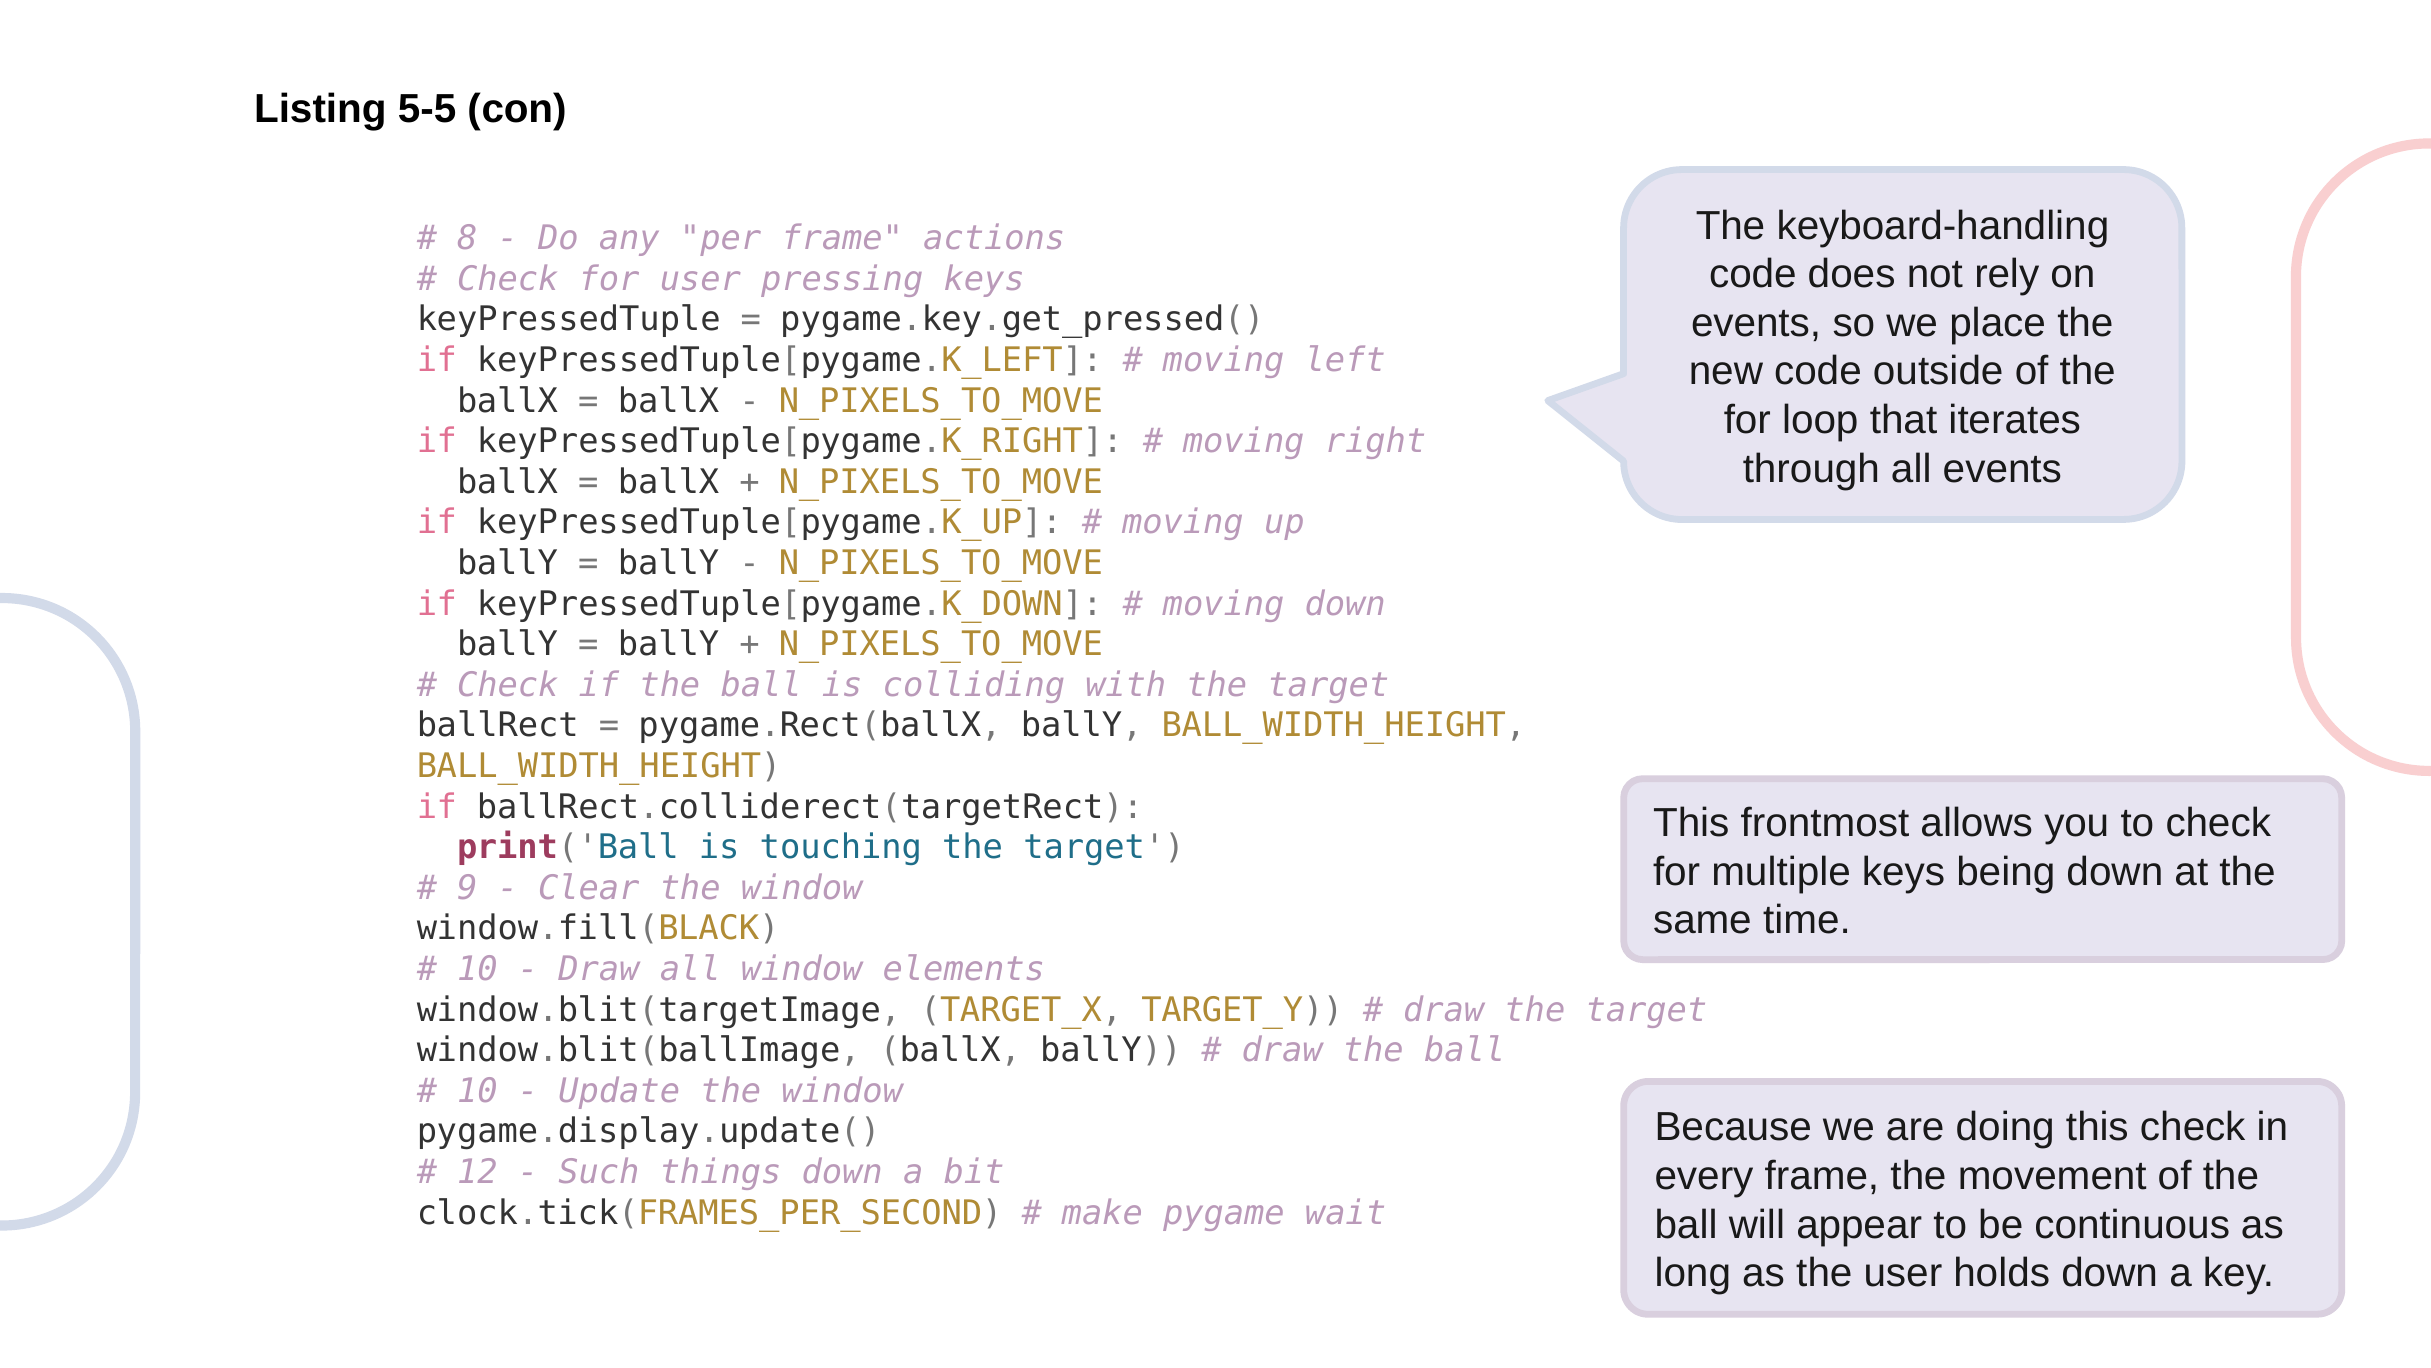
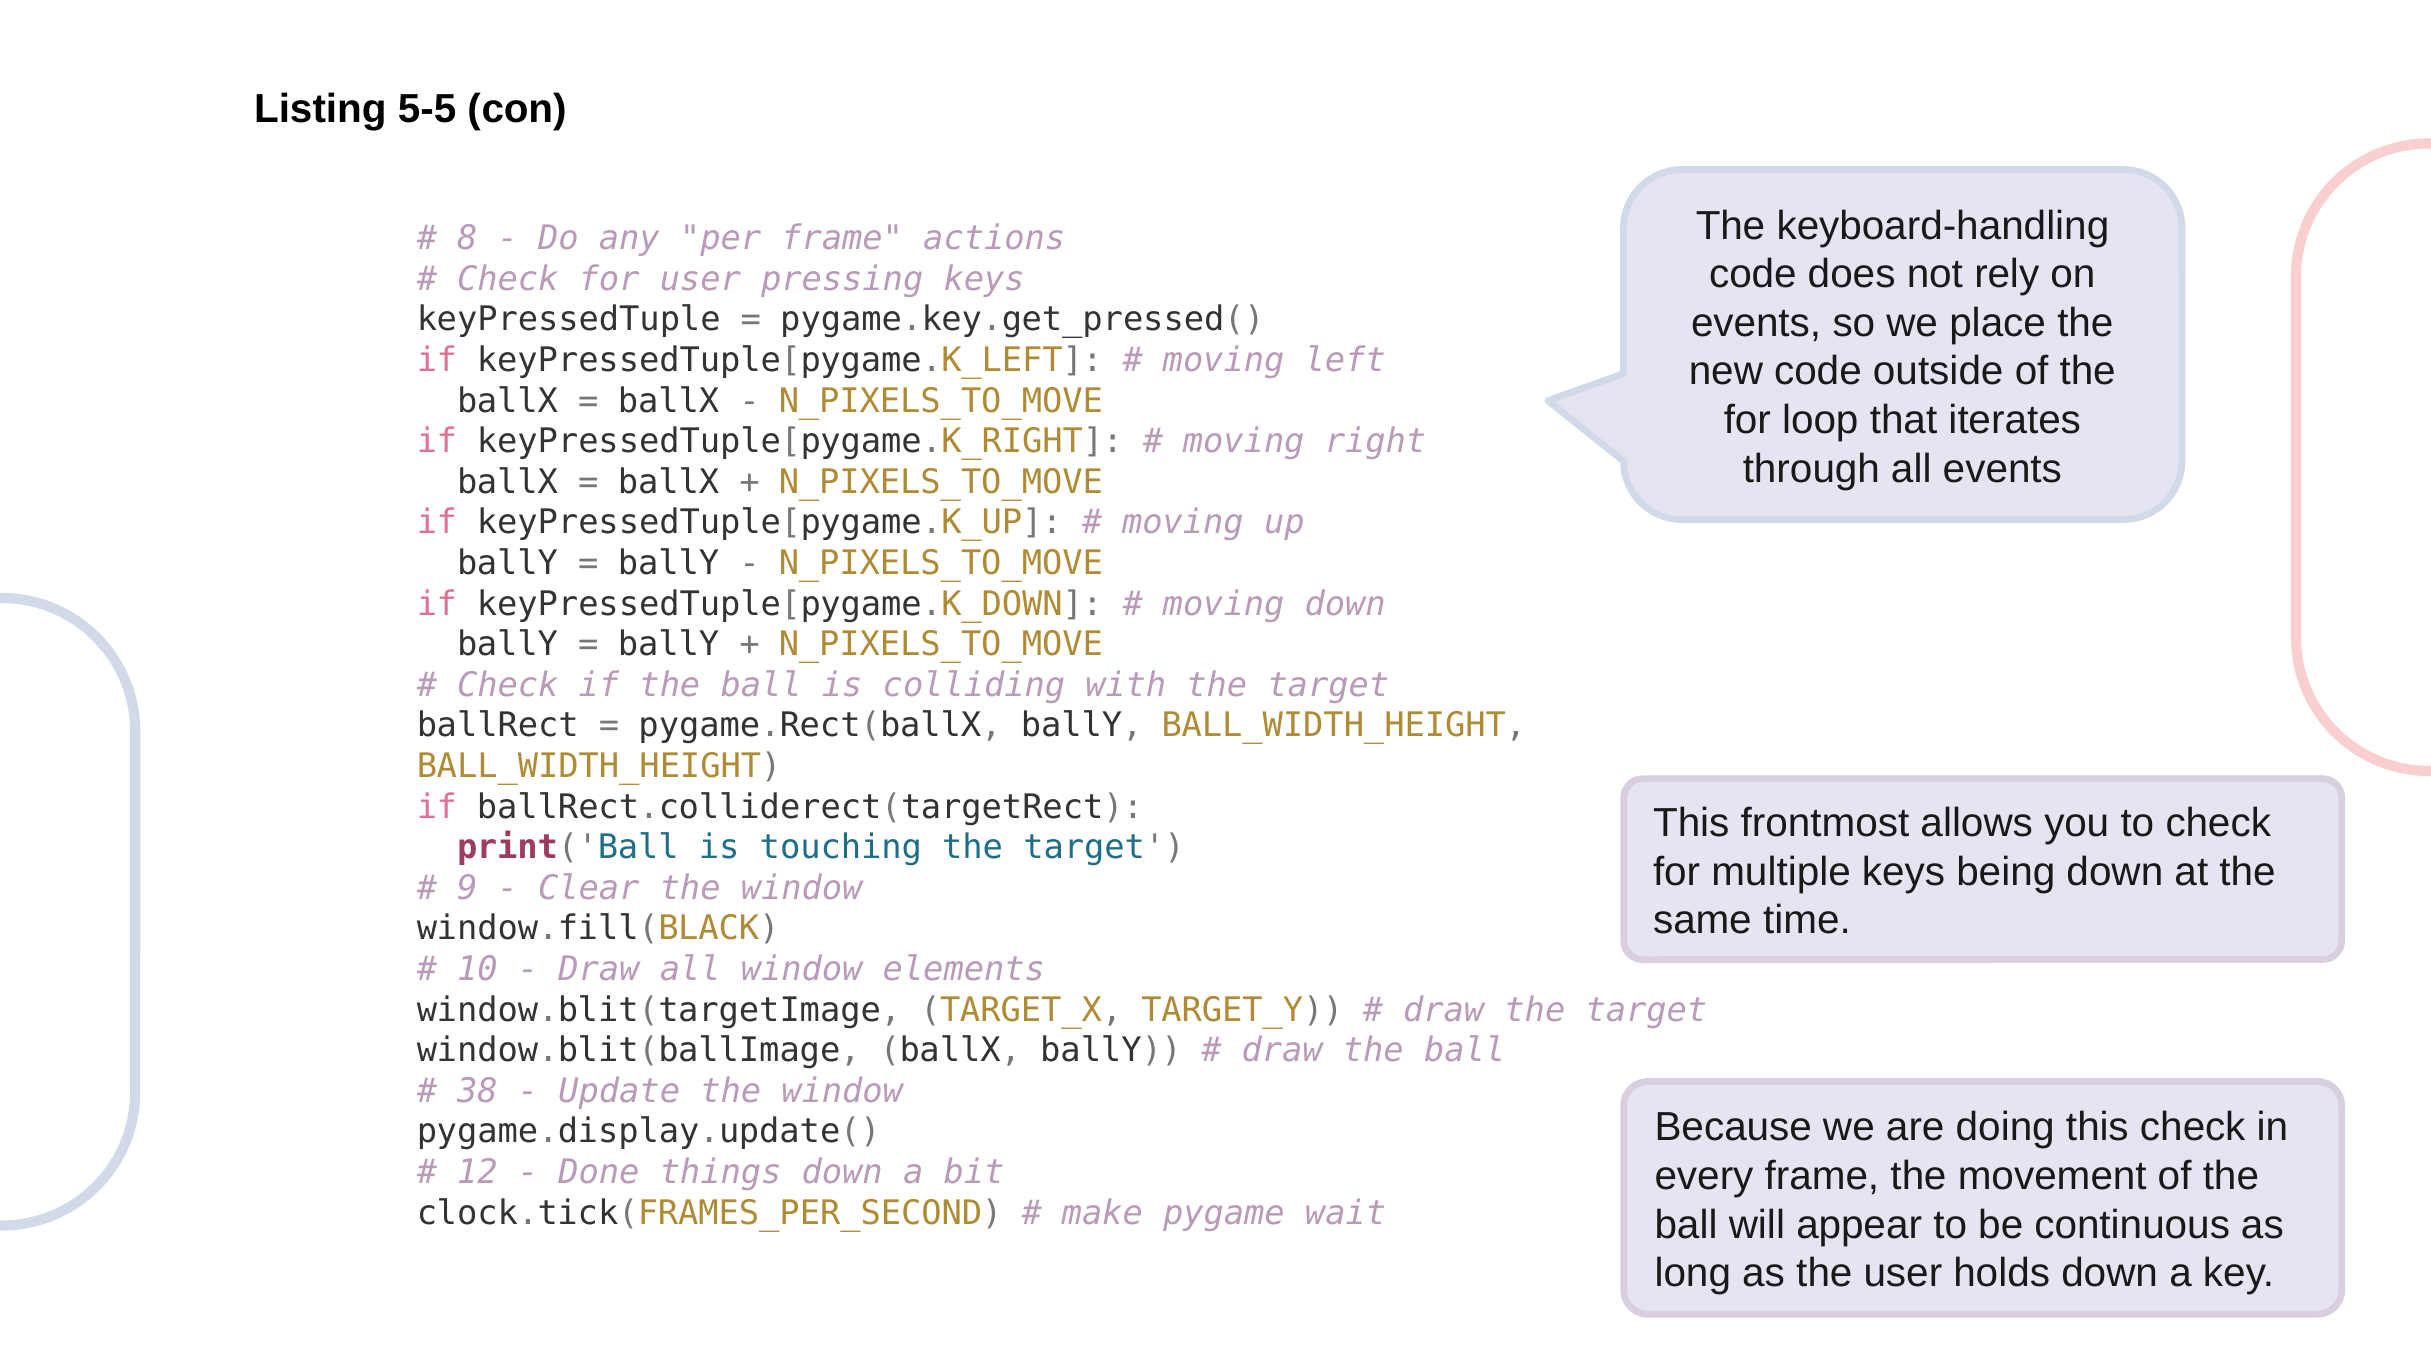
10 at (477, 1091): 10 -> 38
Such: Such -> Done
